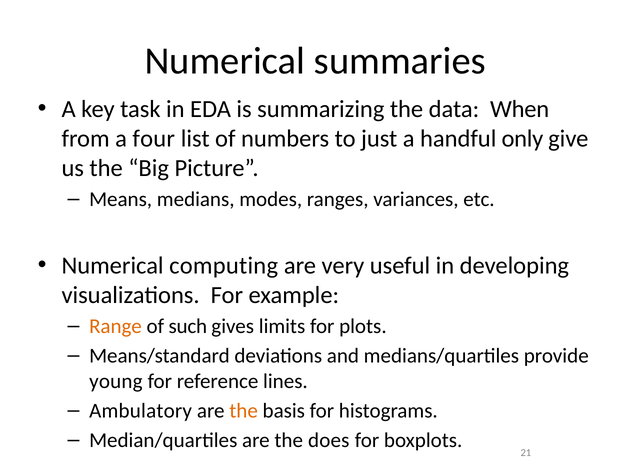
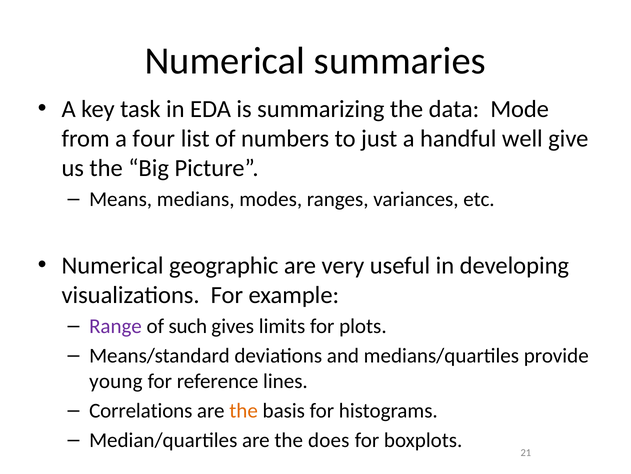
When: When -> Mode
only: only -> well
computing: computing -> geographic
Range colour: orange -> purple
Ambulatory: Ambulatory -> Correlations
